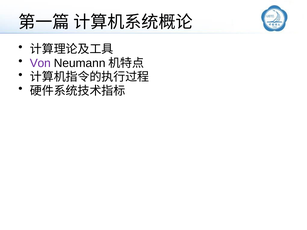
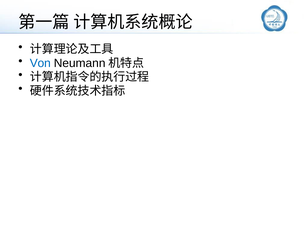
Von colour: purple -> blue
